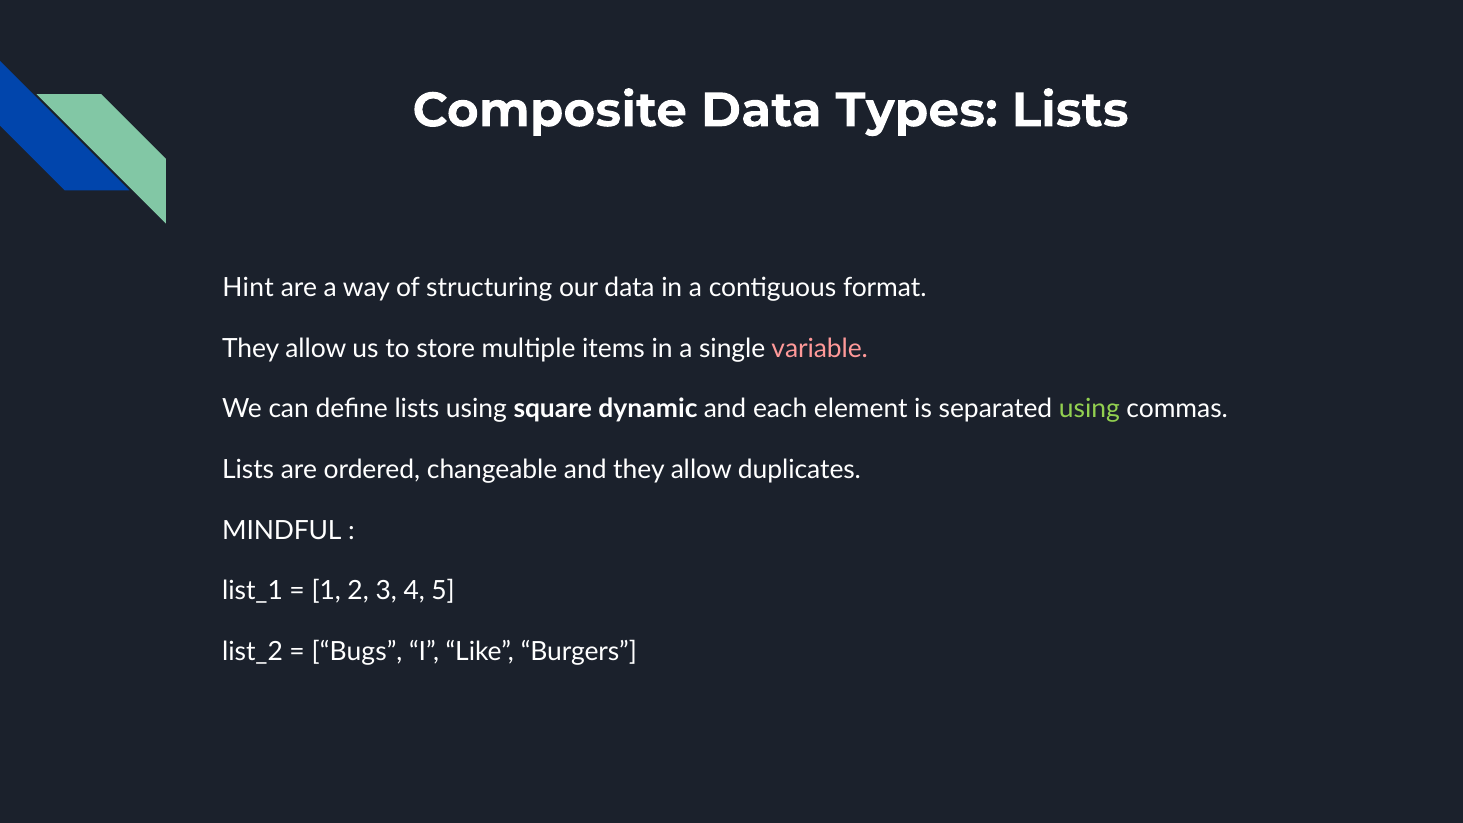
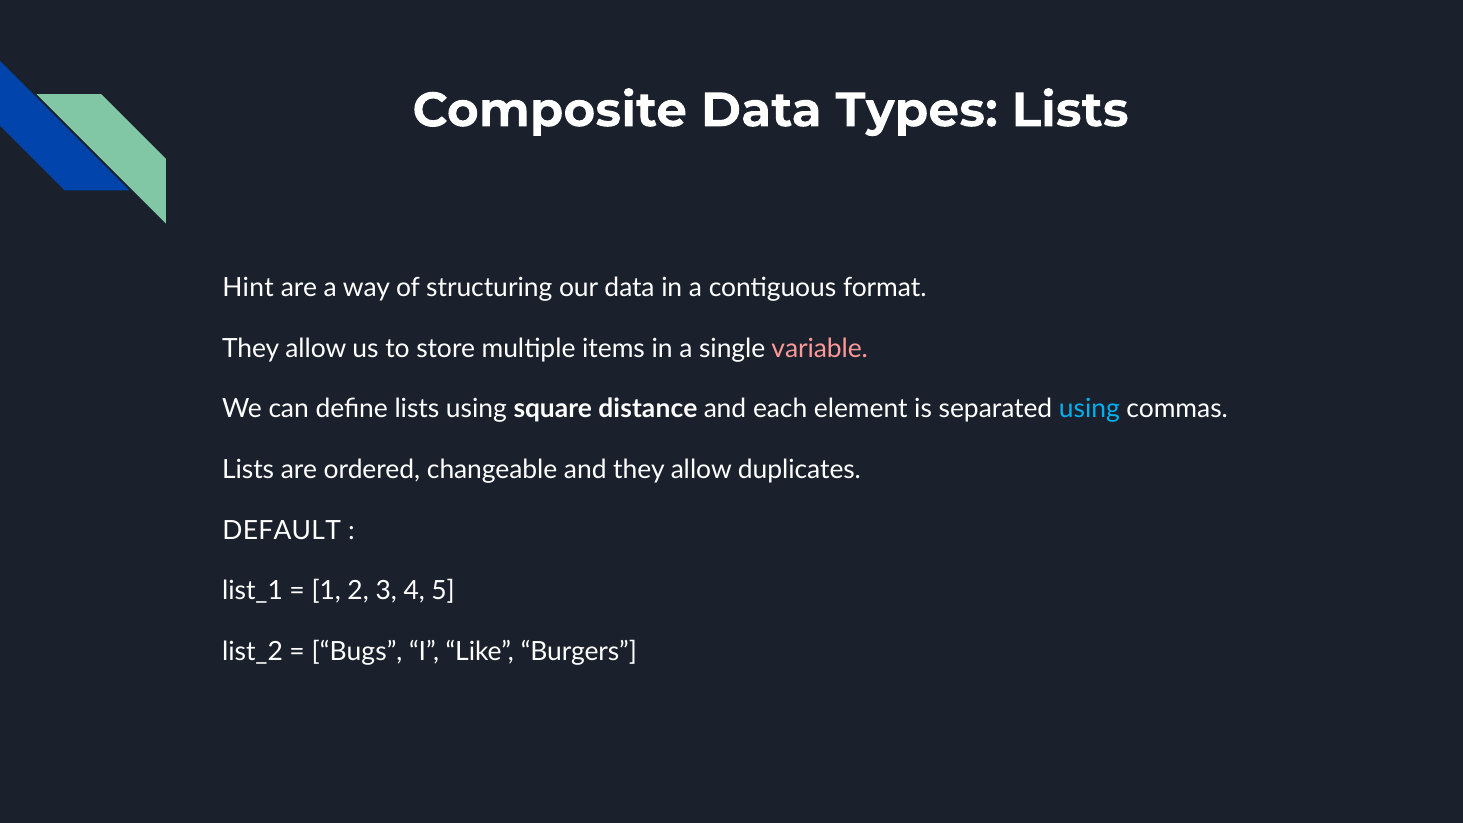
dynamic: dynamic -> distance
using at (1089, 409) colour: light green -> light blue
MINDFUL: MINDFUL -> DEFAULT
